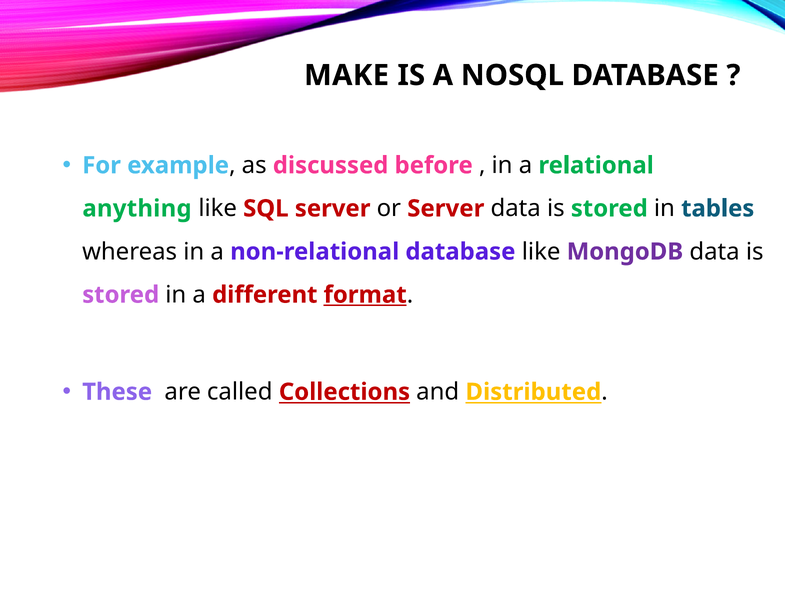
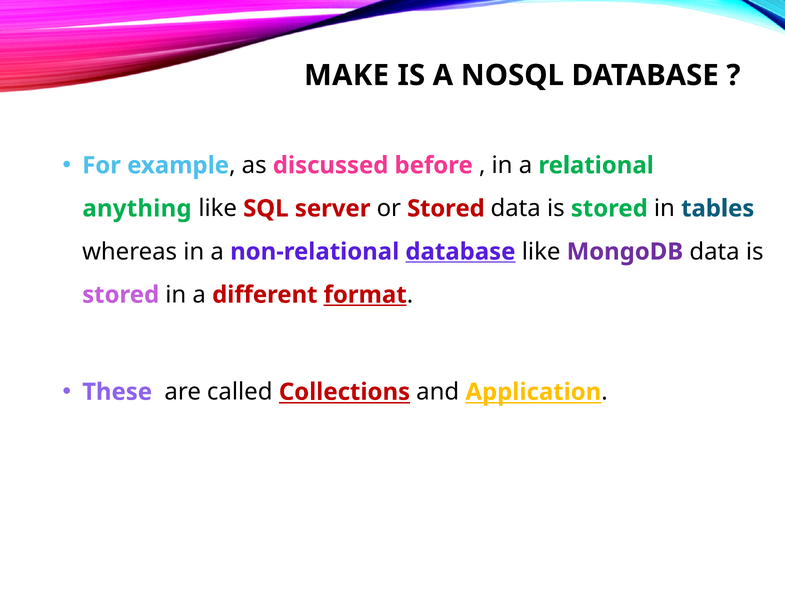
or Server: Server -> Stored
database at (460, 252) underline: none -> present
Distributed: Distributed -> Application
